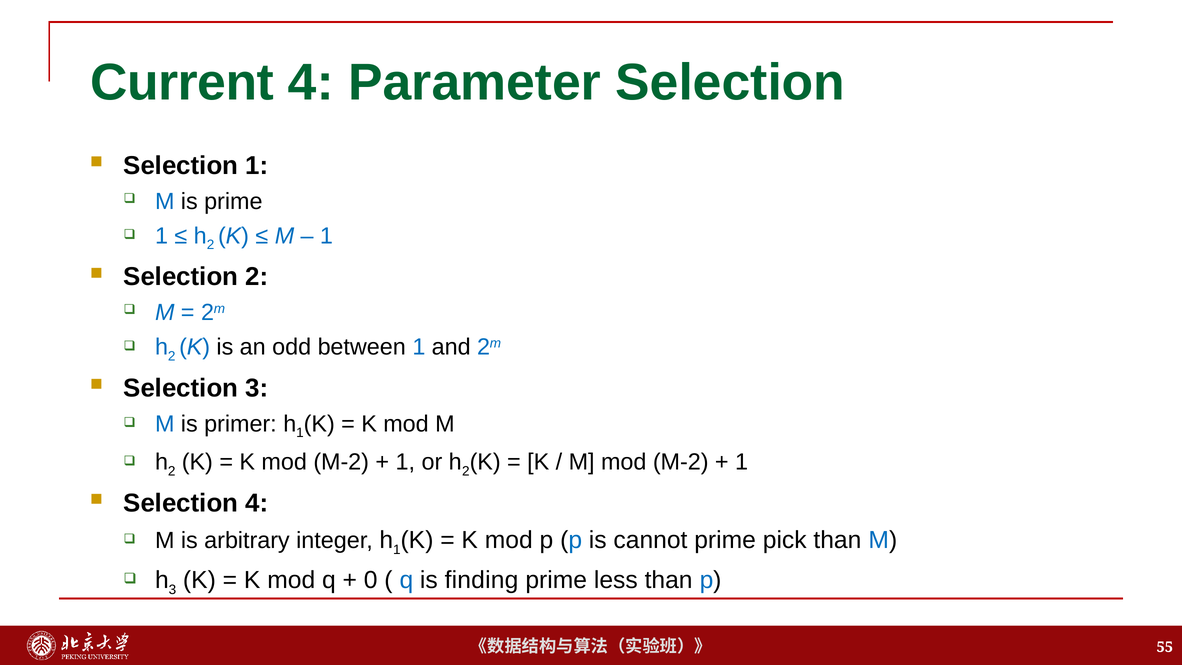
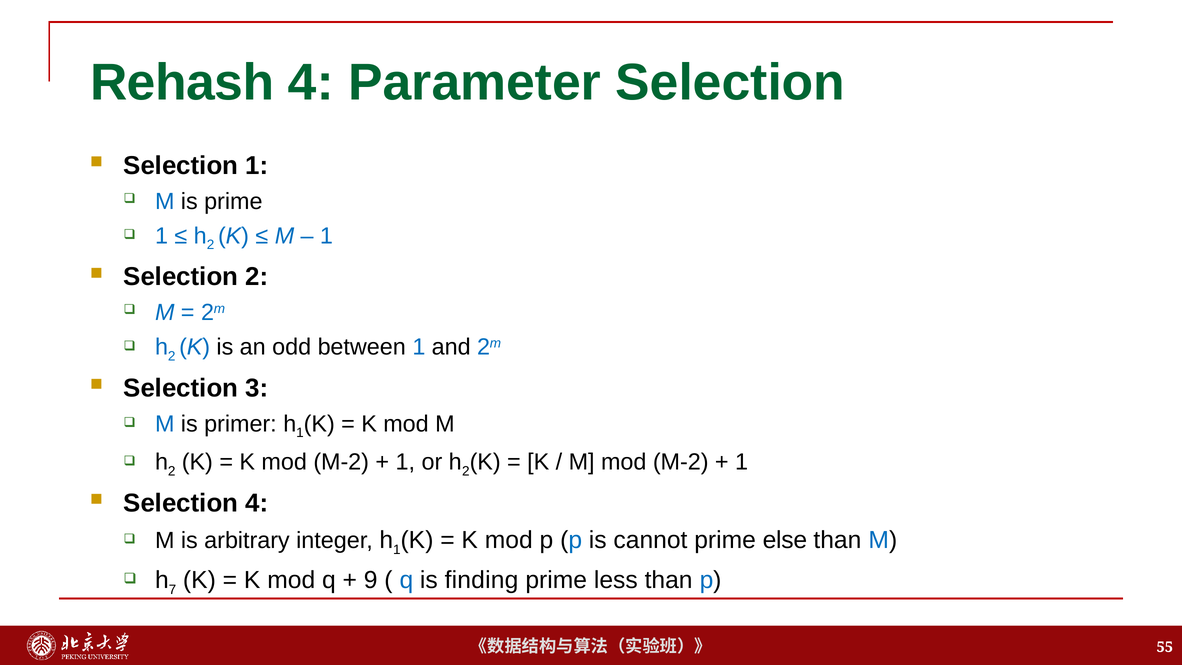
Current: Current -> Rehash
pick: pick -> else
3 at (172, 590): 3 -> 7
0: 0 -> 9
